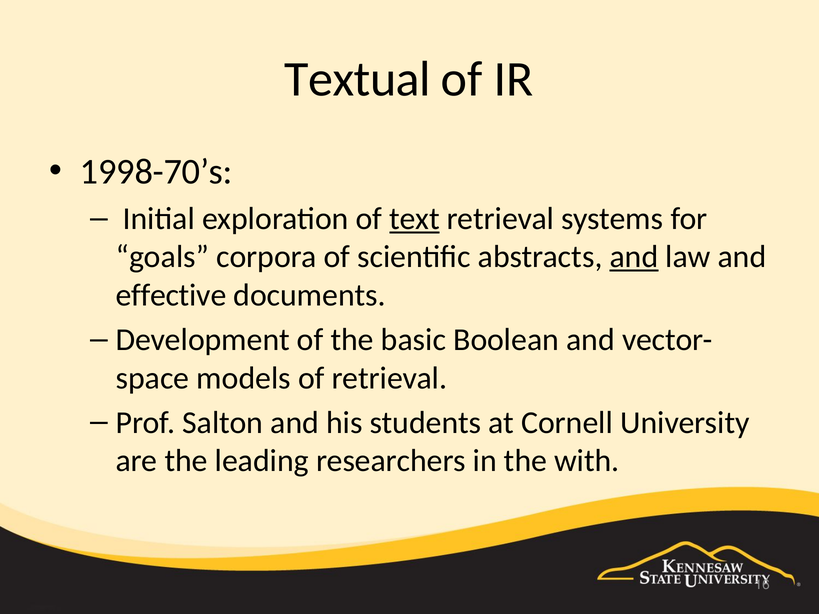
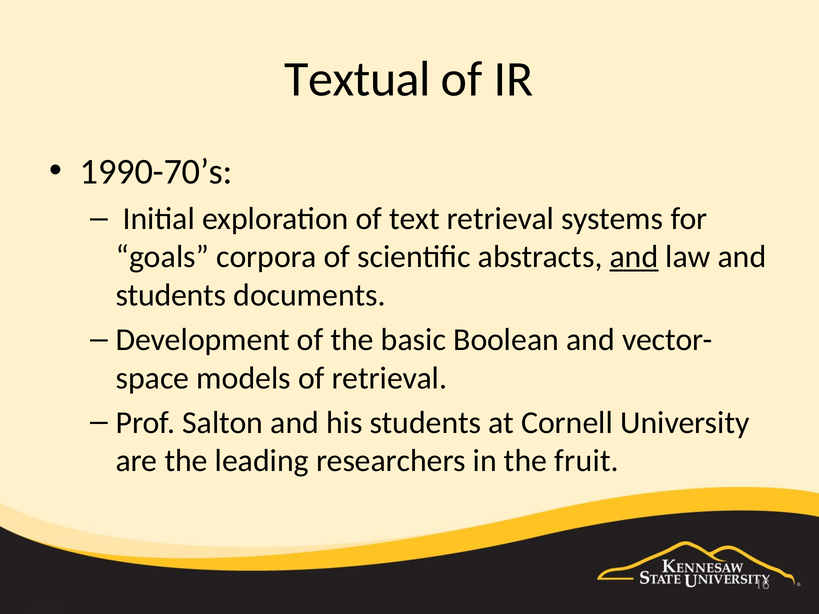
1998-70’s: 1998-70’s -> 1990-70’s
text underline: present -> none
effective at (171, 295): effective -> students
with: with -> fruit
